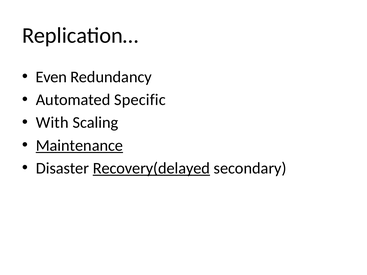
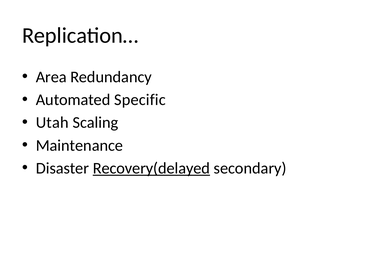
Even: Even -> Area
With: With -> Utah
Maintenance underline: present -> none
